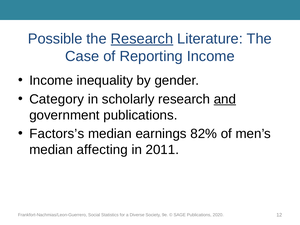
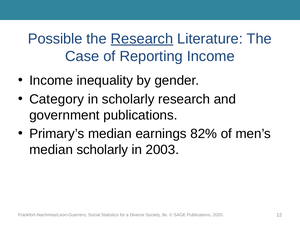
and underline: present -> none
Factors’s: Factors’s -> Primary’s
median affecting: affecting -> scholarly
2011: 2011 -> 2003
